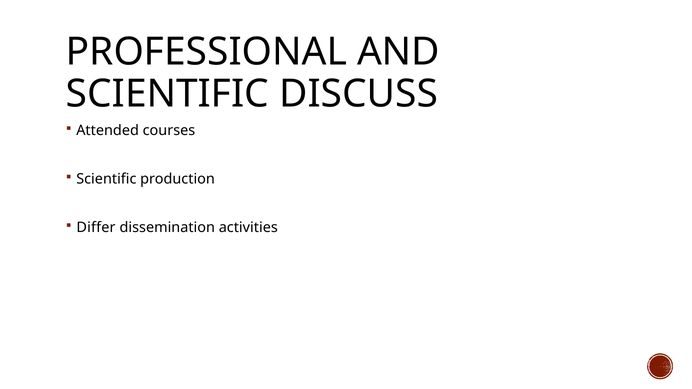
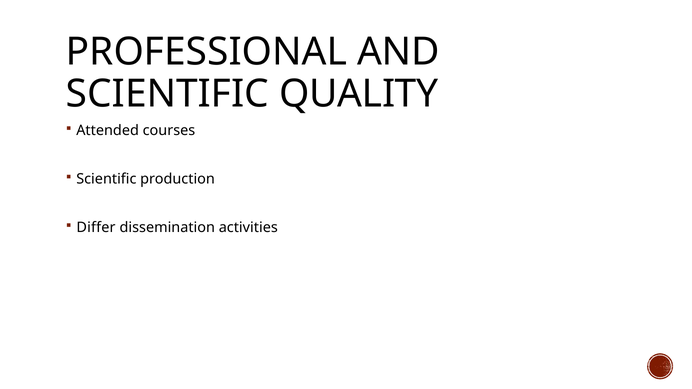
DISCUSS: DISCUSS -> QUALITY
